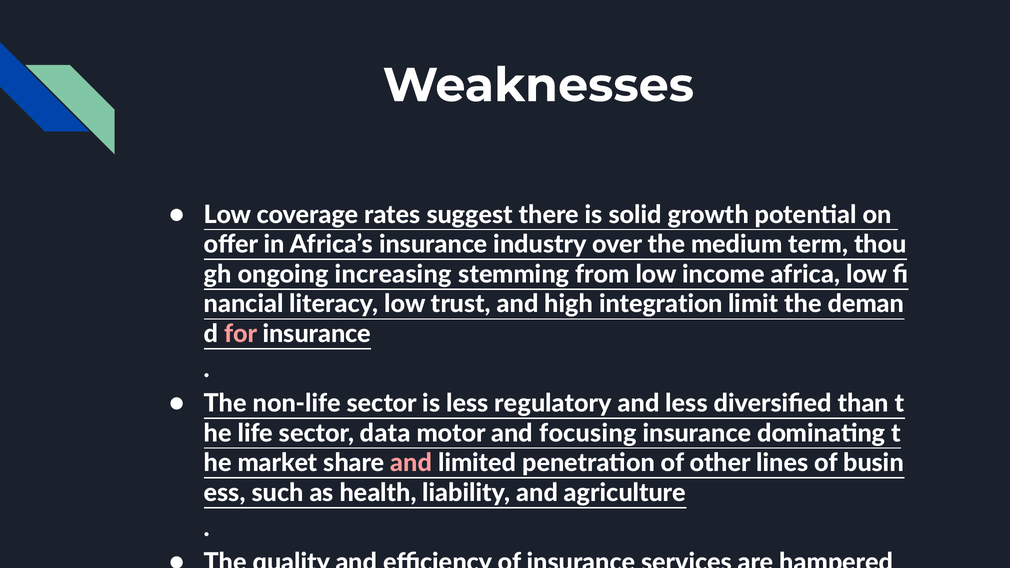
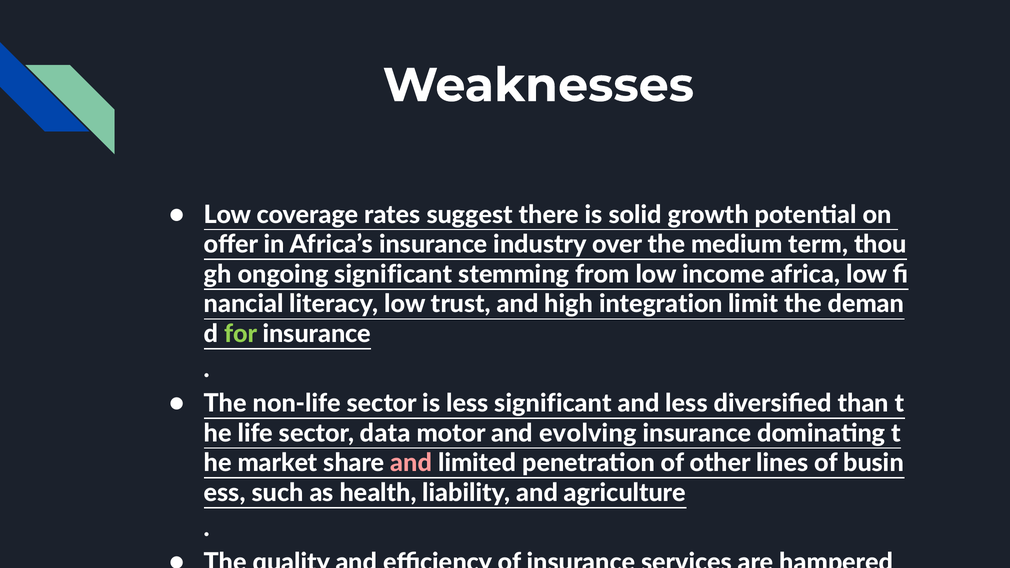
ongoing increasing: increasing -> significant
for colour: pink -> light green
less regulatory: regulatory -> significant
focusing: focusing -> evolving
